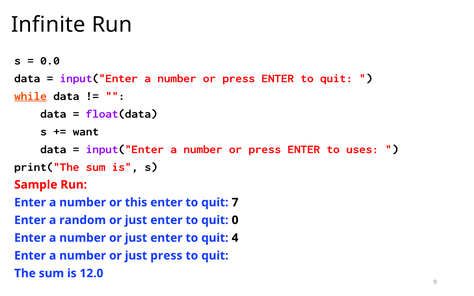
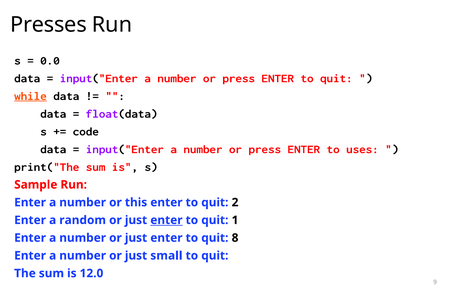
Infinite: Infinite -> Presses
want: want -> code
7: 7 -> 2
enter at (166, 220) underline: none -> present
0: 0 -> 1
4: 4 -> 8
just press: press -> small
